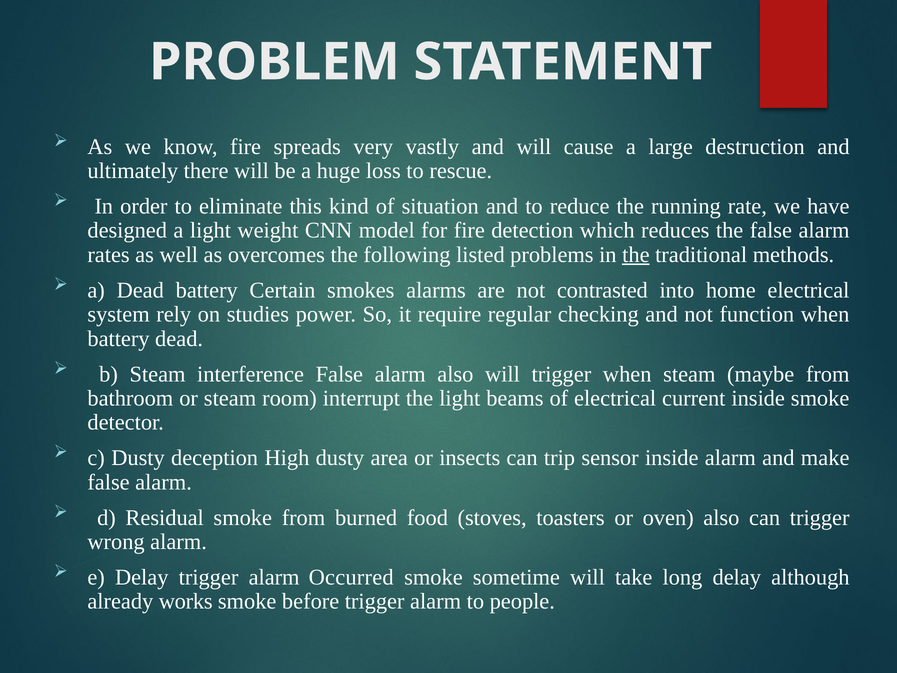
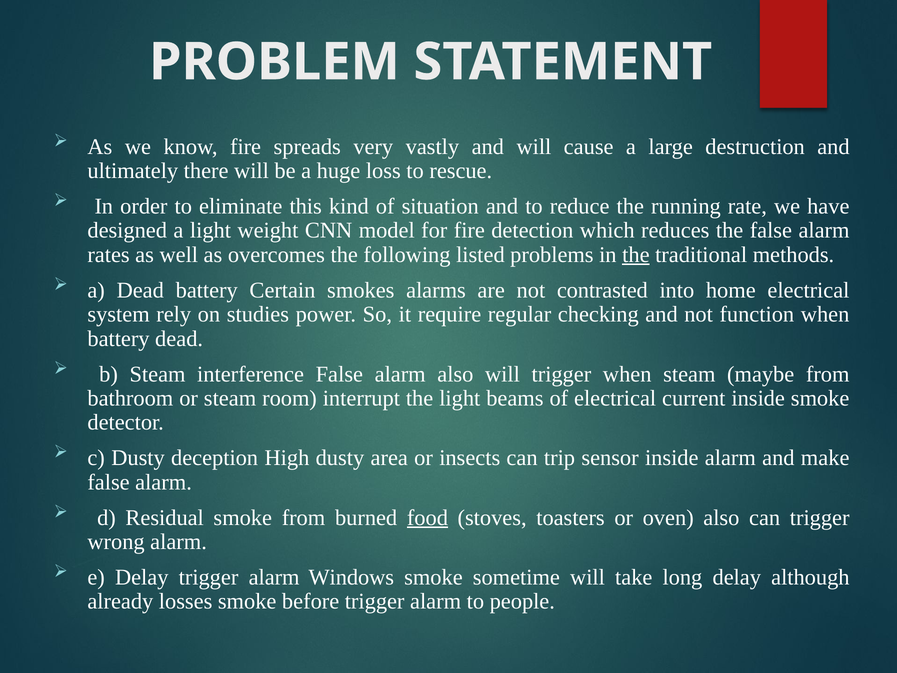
food underline: none -> present
Occurred: Occurred -> Windows
works: works -> losses
